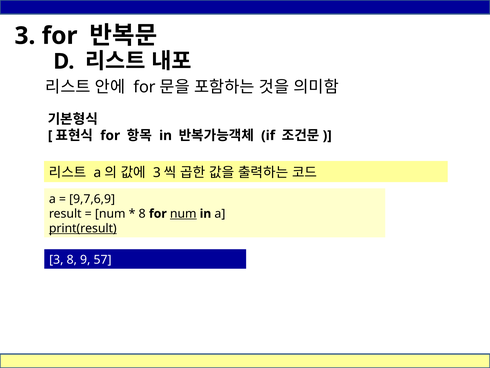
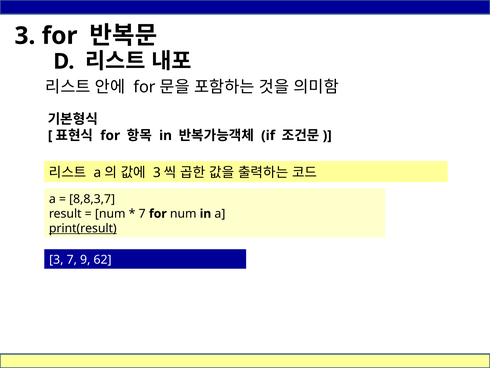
9,7,6,9: 9,7,6,9 -> 8,8,3,7
8 at (142, 213): 8 -> 7
num at (183, 213) underline: present -> none
3 8: 8 -> 7
57: 57 -> 62
